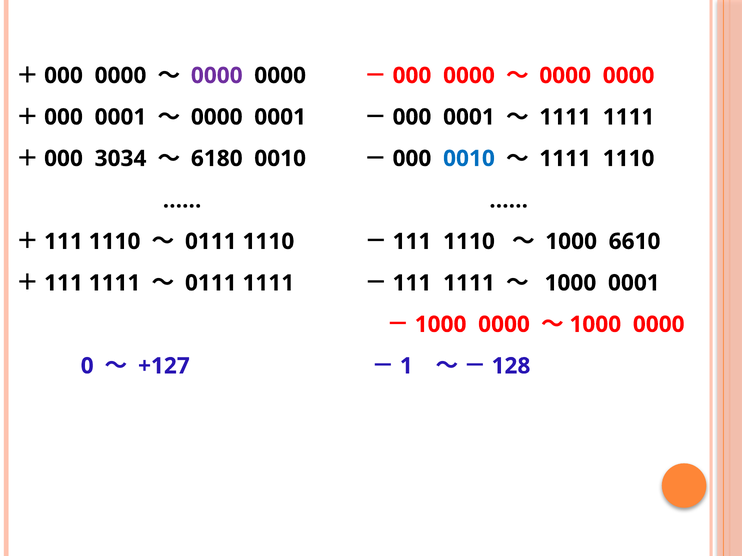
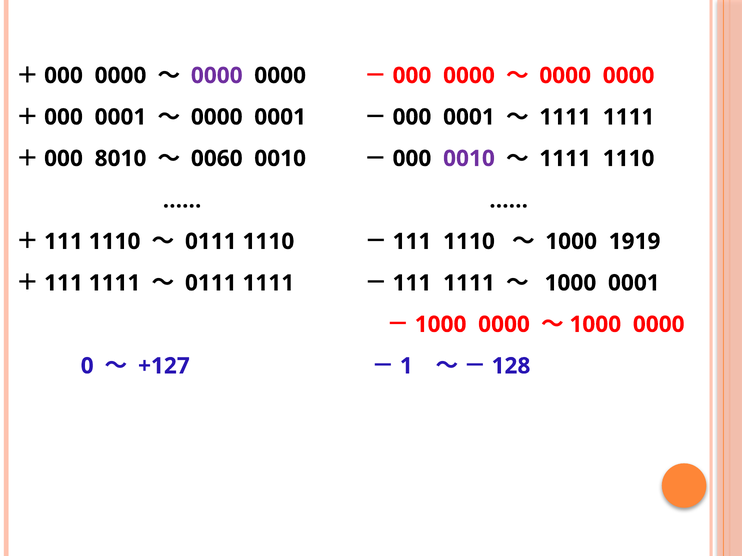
3034: 3034 -> 8010
6180: 6180 -> 0060
0010 at (469, 159) colour: blue -> purple
6610: 6610 -> 1919
